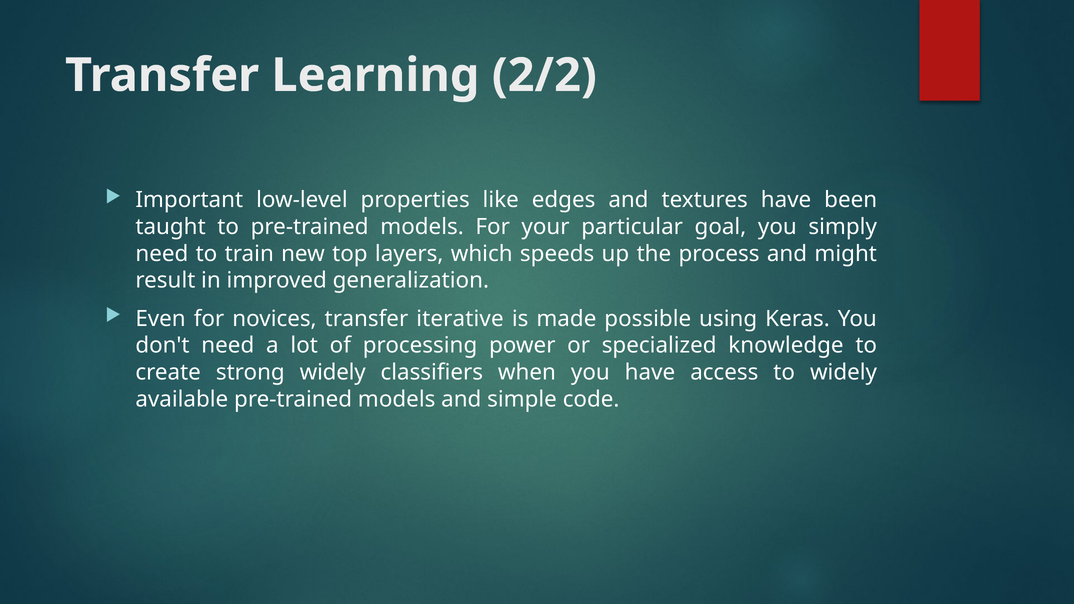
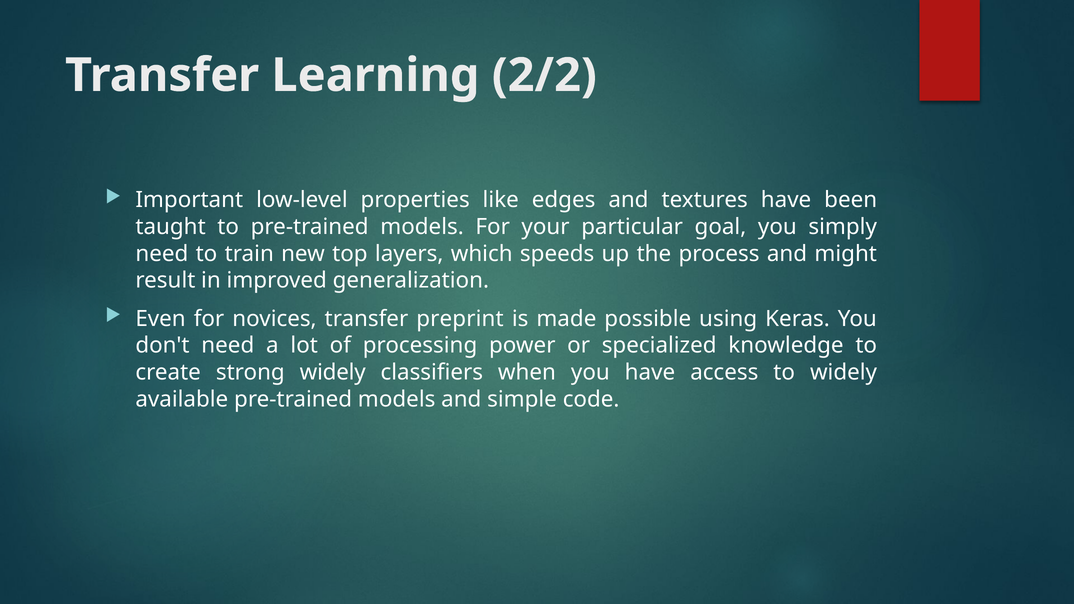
iterative: iterative -> preprint
